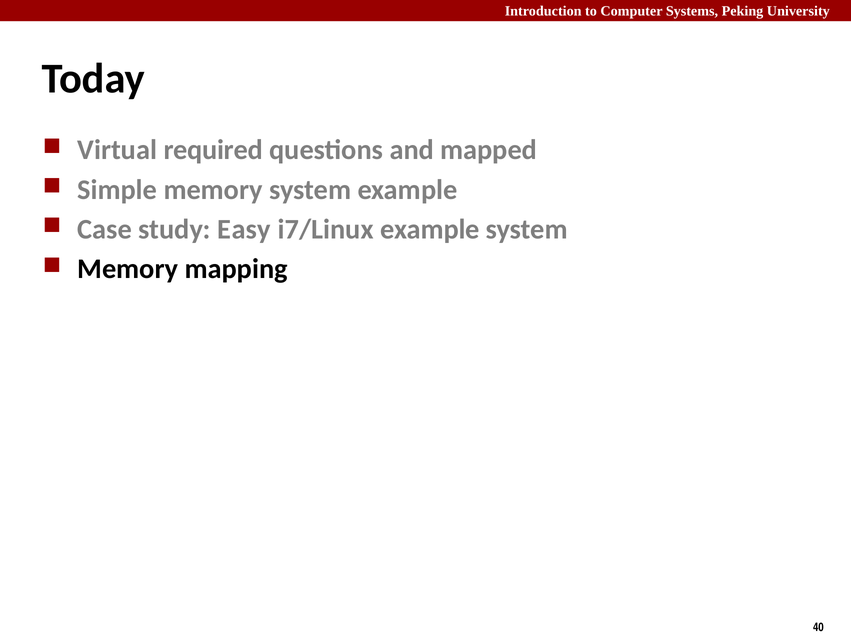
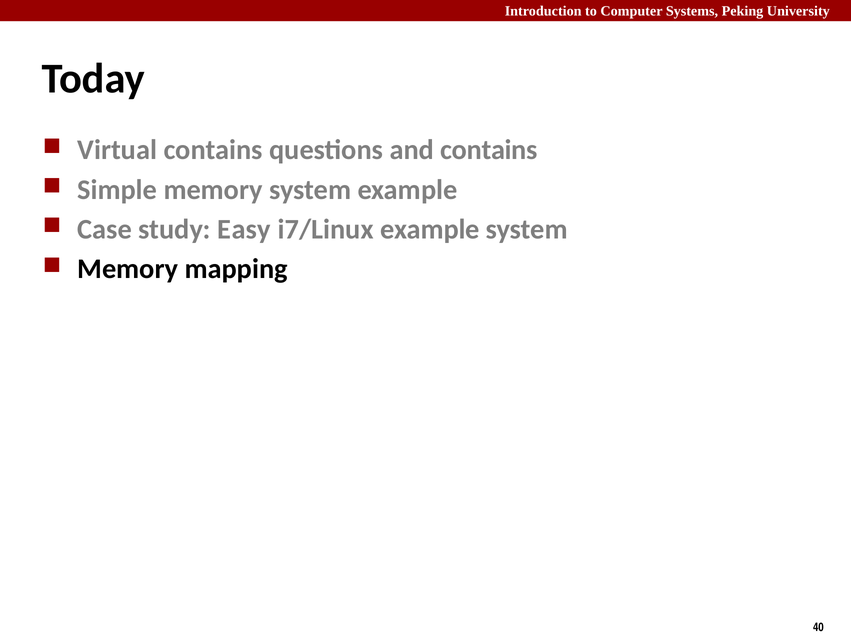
Virtual required: required -> contains
and mapped: mapped -> contains
